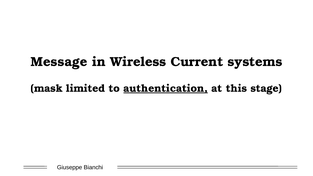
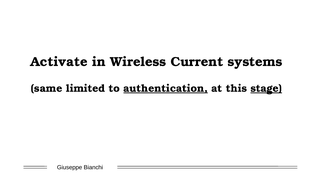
Message: Message -> Activate
mask: mask -> same
stage underline: none -> present
